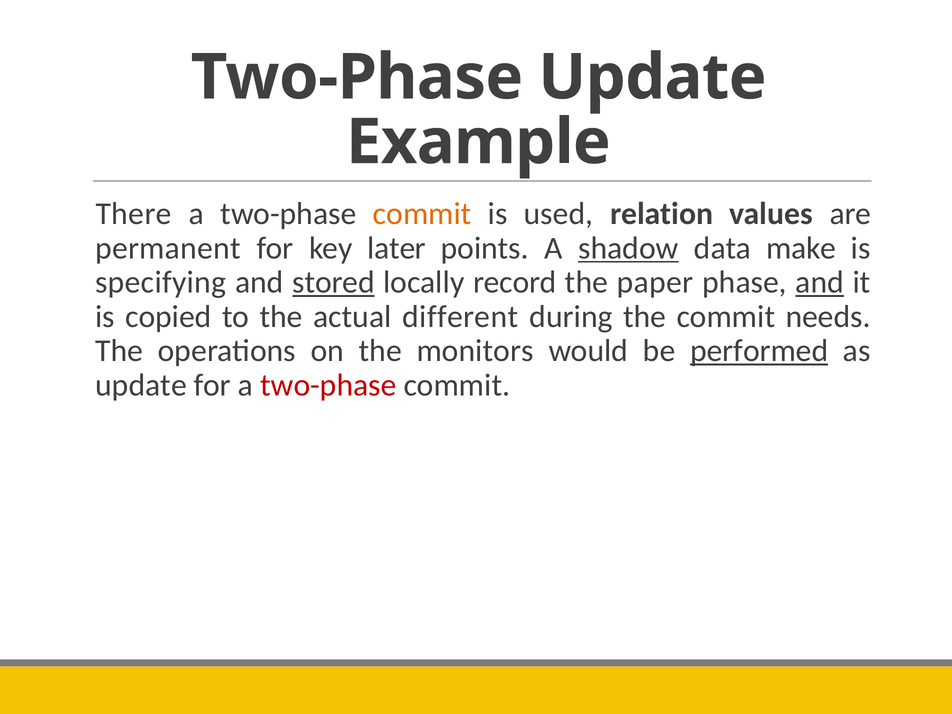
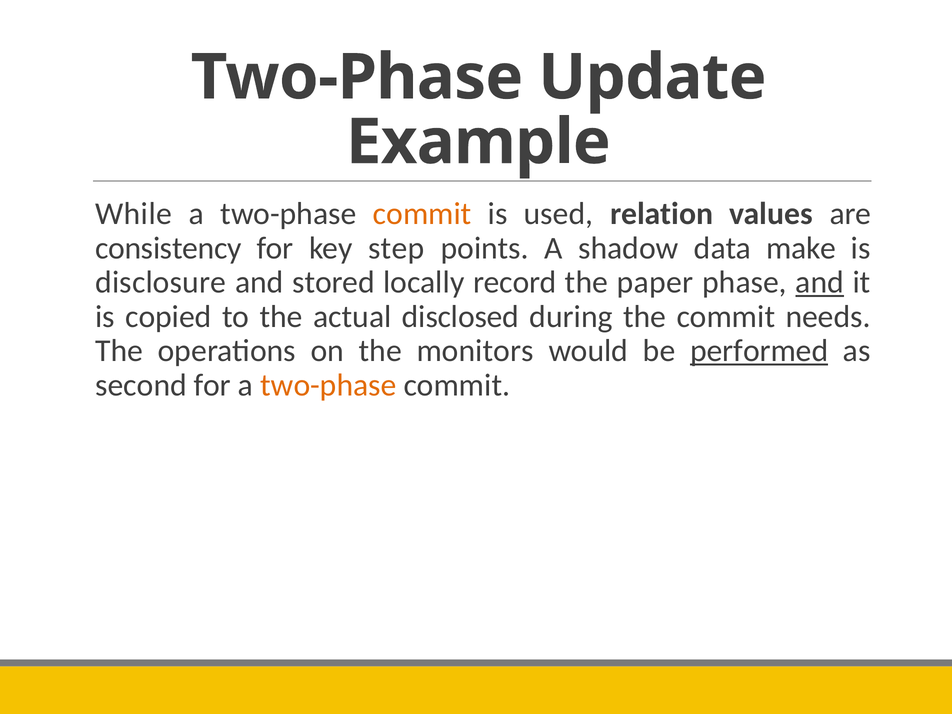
There: There -> While
permanent: permanent -> consistency
later: later -> step
shadow underline: present -> none
specifying: specifying -> disclosure
stored underline: present -> none
different: different -> disclosed
update at (141, 385): update -> second
two-phase at (328, 385) colour: red -> orange
